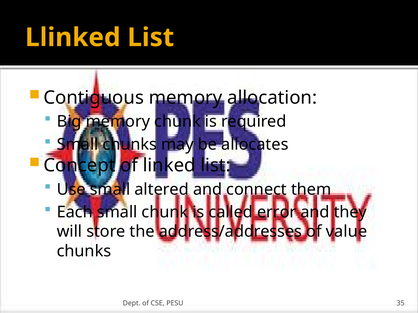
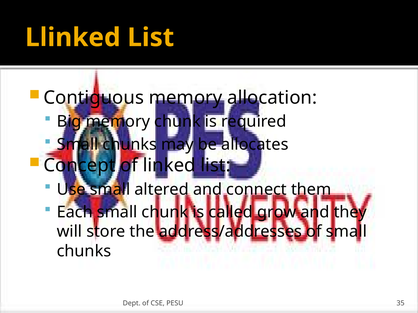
error: error -> grow
of value: value -> small
